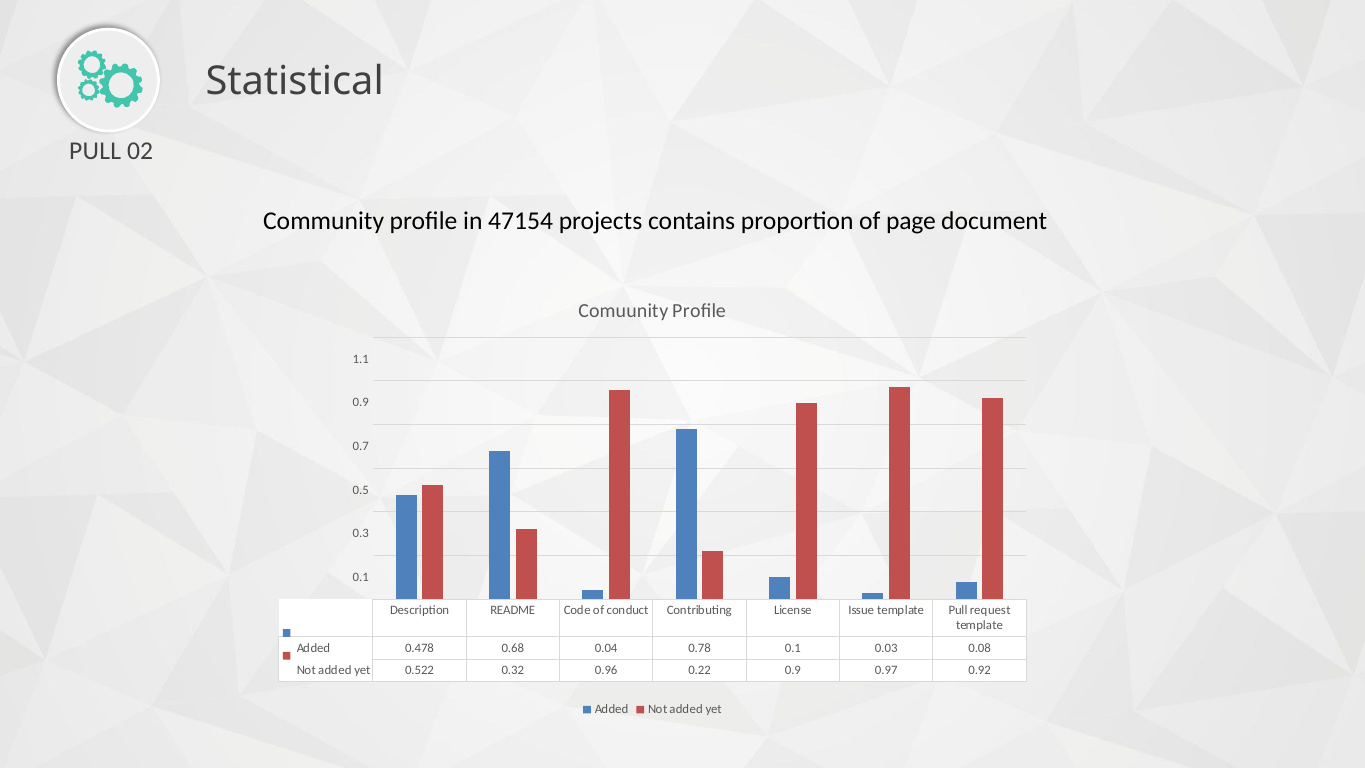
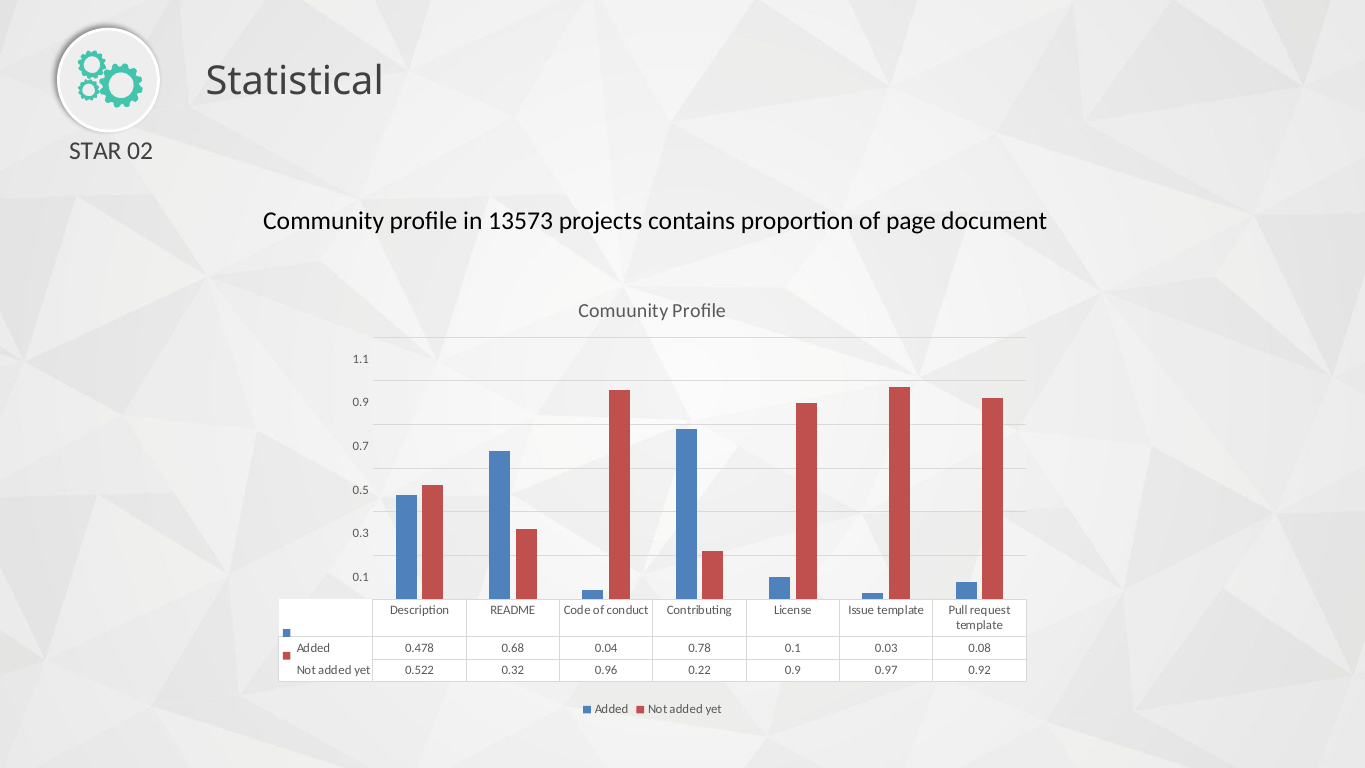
PULL at (95, 151): PULL -> STAR
47154: 47154 -> 13573
